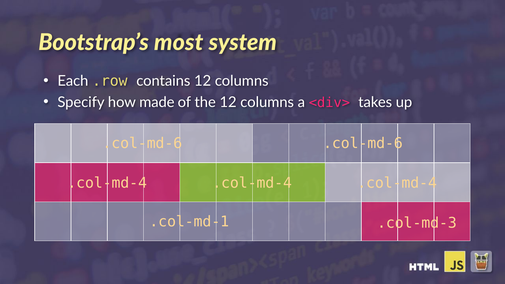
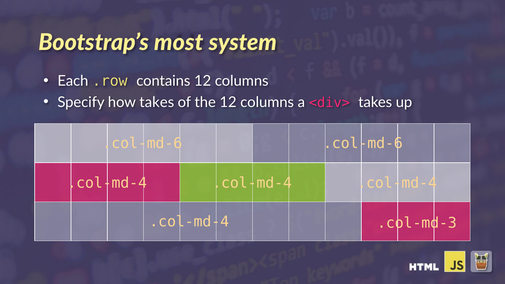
how made: made -> takes
.col-md-1 at (189, 222): .col-md-1 -> .col-md-4
